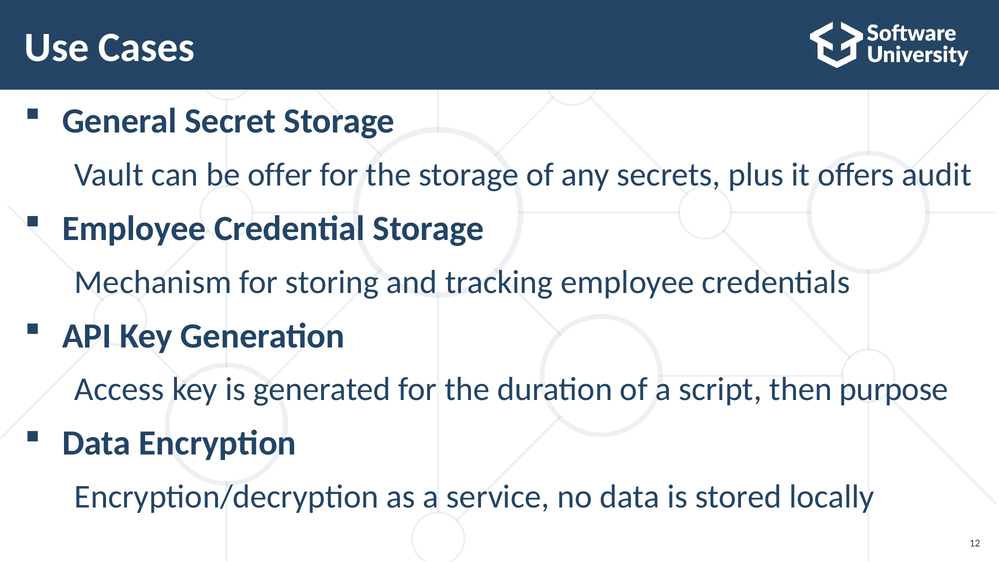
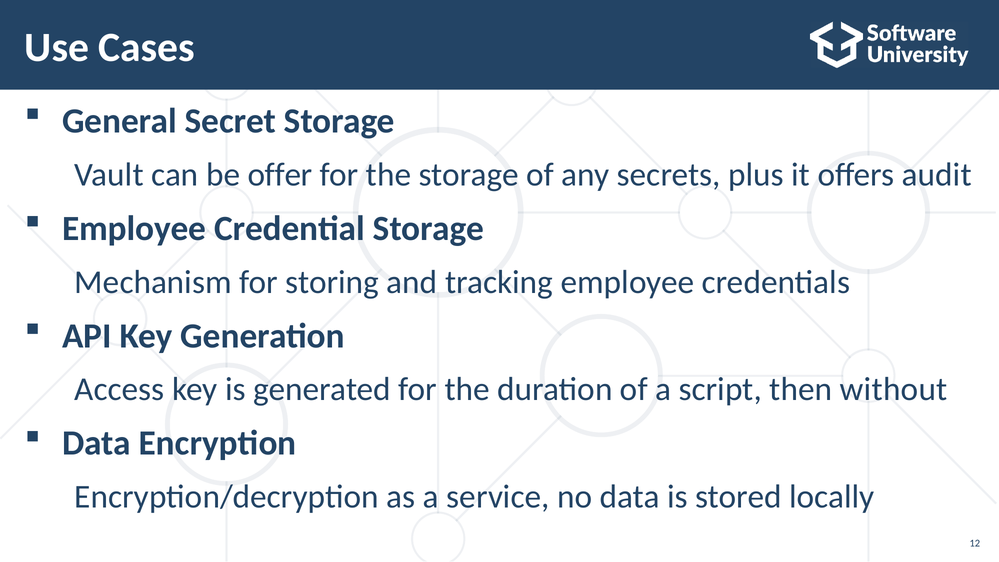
purpose: purpose -> without
